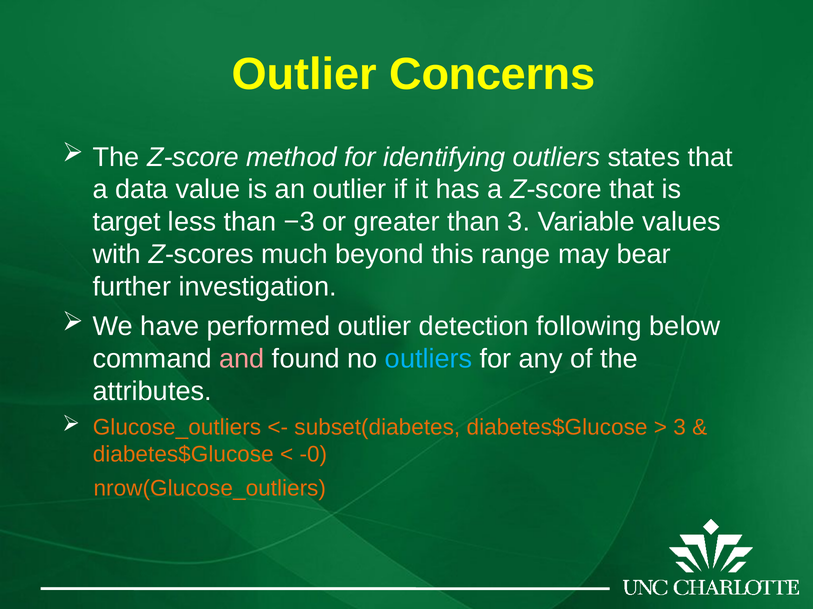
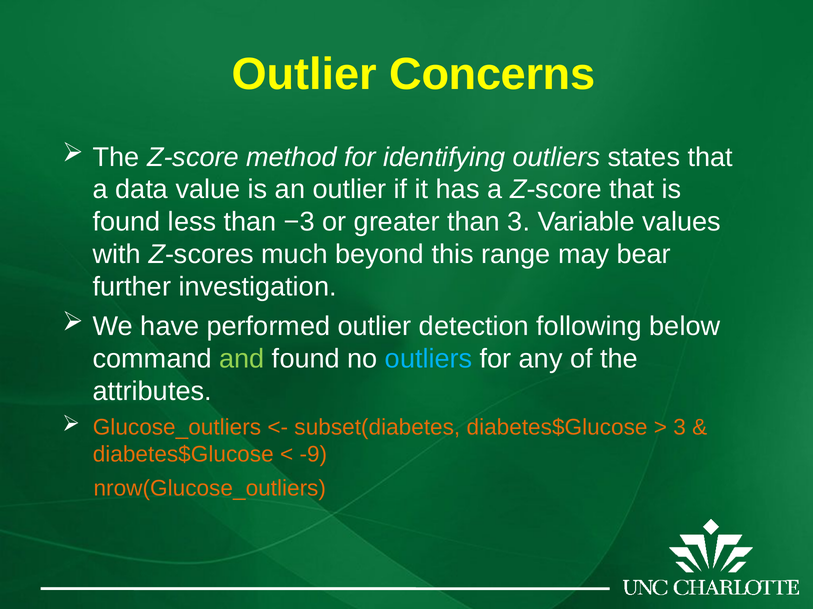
target at (127, 222): target -> found
and colour: pink -> light green
-0: -0 -> -9
